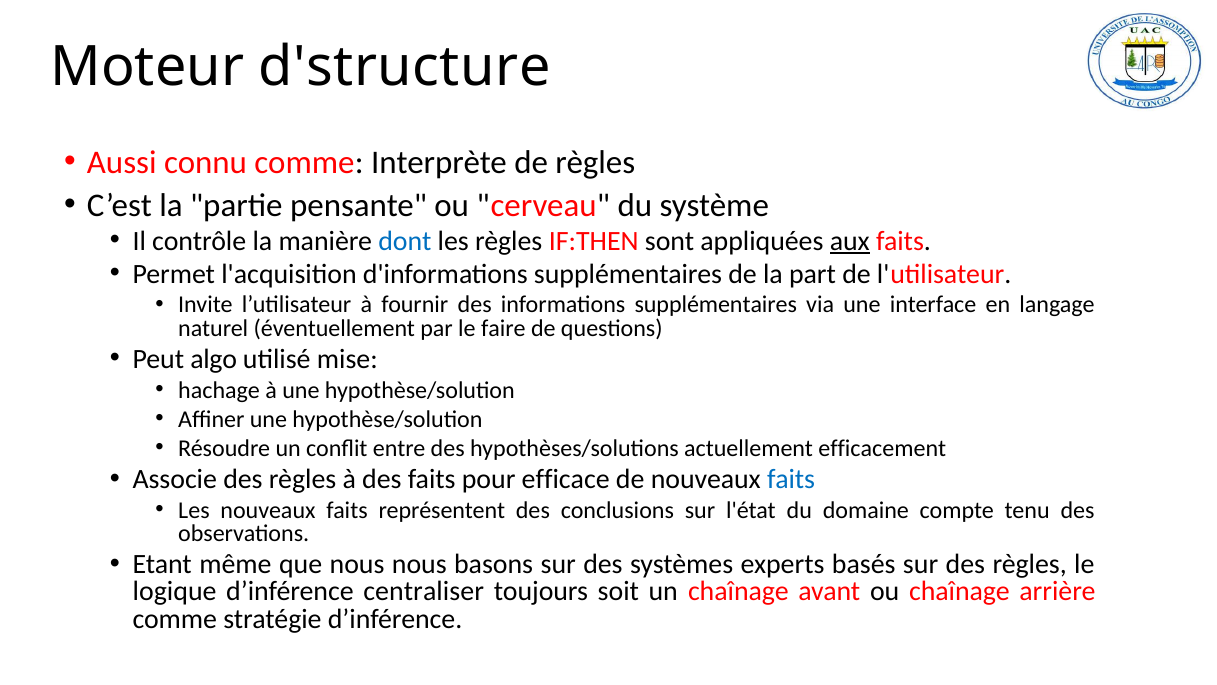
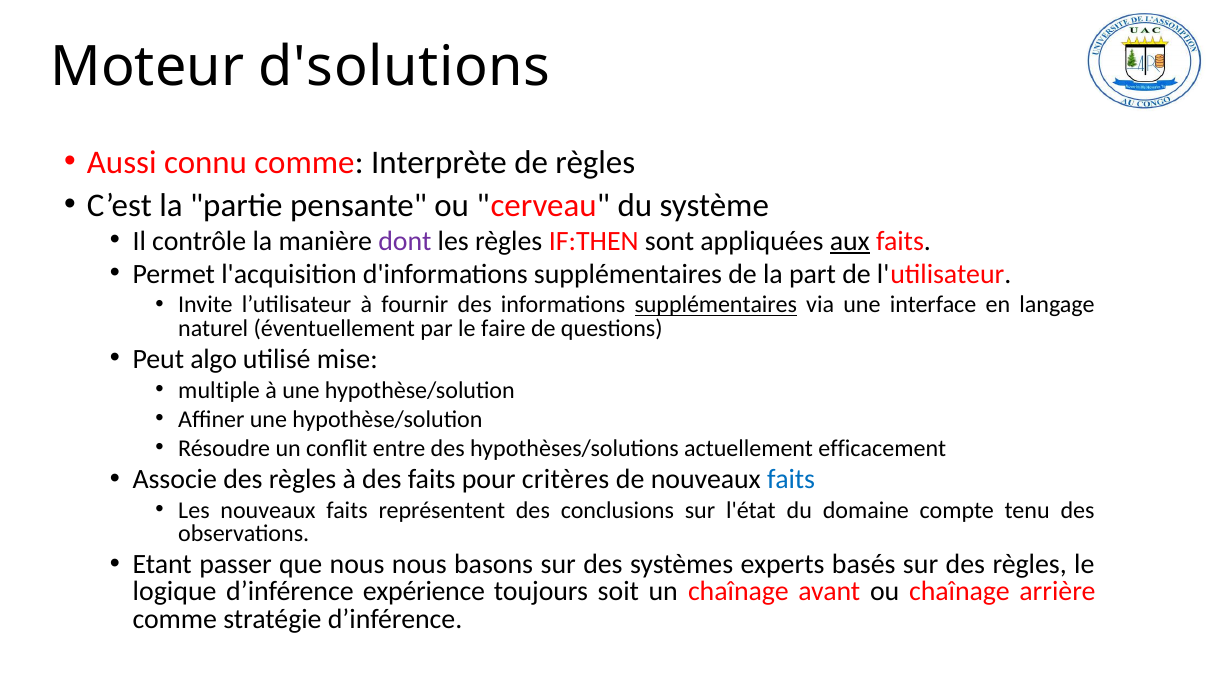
d'structure: d'structure -> d'solutions
dont colour: blue -> purple
supplémentaires at (716, 305) underline: none -> present
hachage: hachage -> multiple
efficace: efficace -> critères
même: même -> passer
centraliser: centraliser -> expérience
